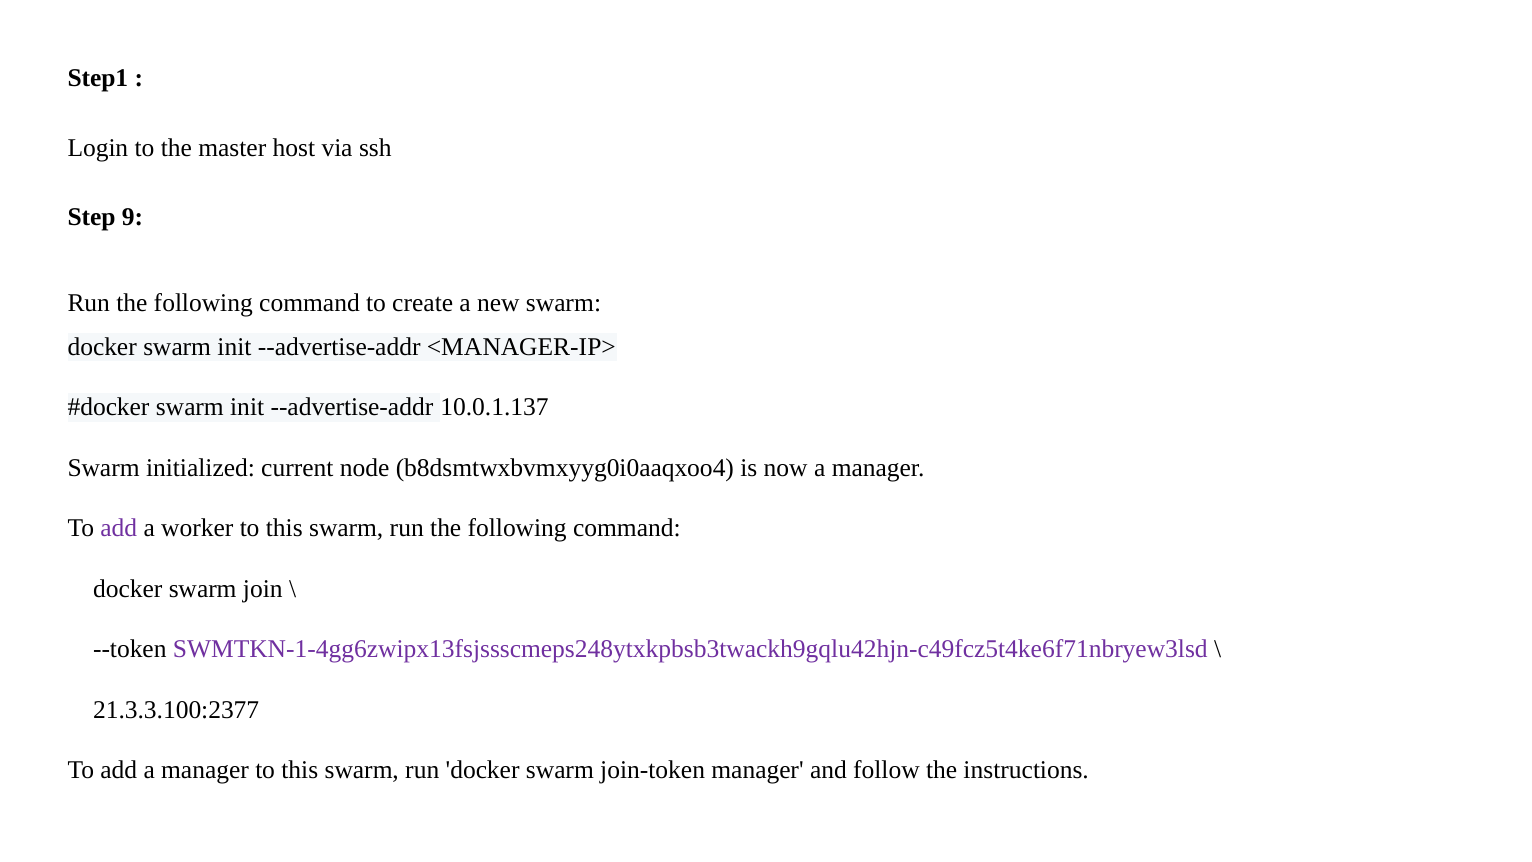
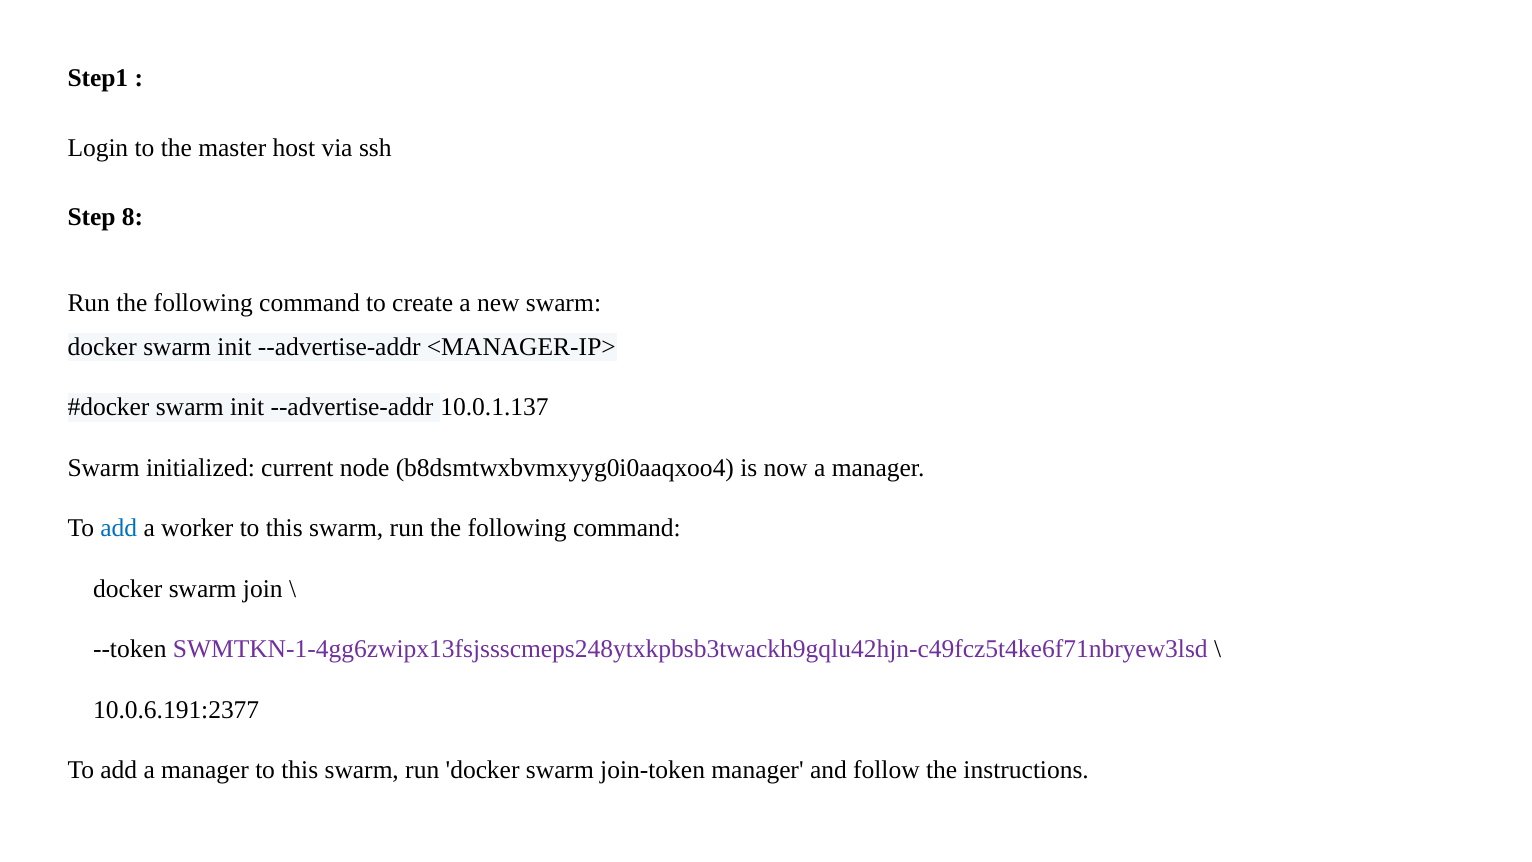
9: 9 -> 8
add at (119, 528) colour: purple -> blue
21.3.3.100:2377: 21.3.3.100:2377 -> 10.0.6.191:2377
